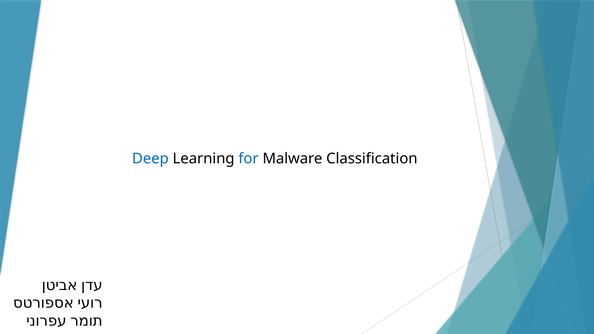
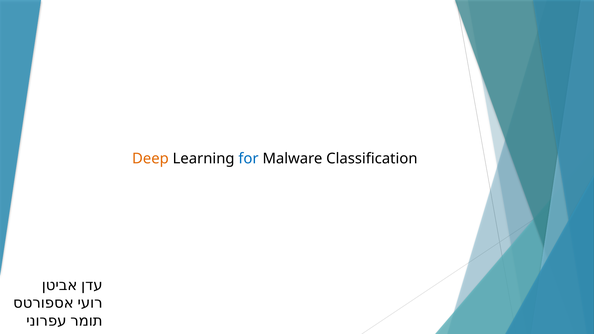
Deep colour: blue -> orange
